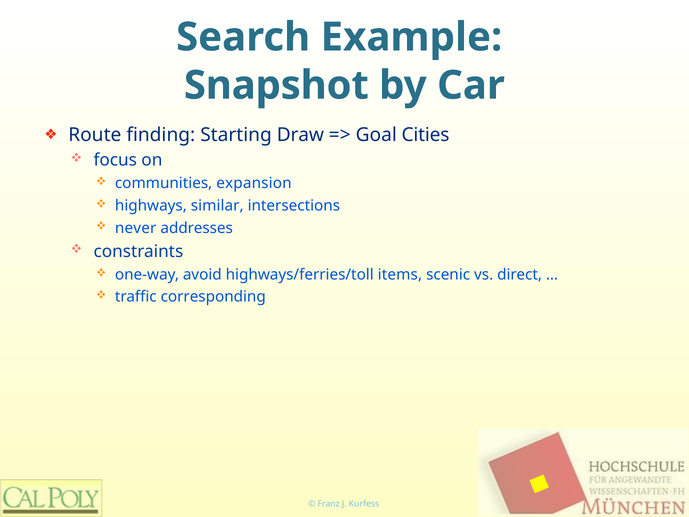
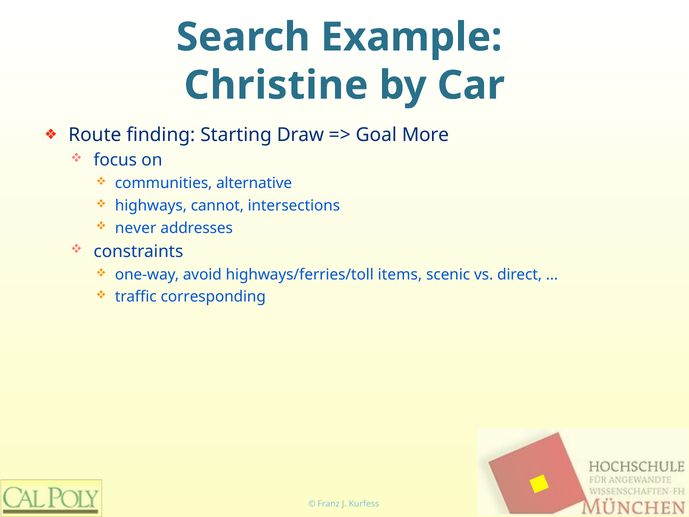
Snapshot: Snapshot -> Christine
Cities: Cities -> More
expansion: expansion -> alternative
similar: similar -> cannot
